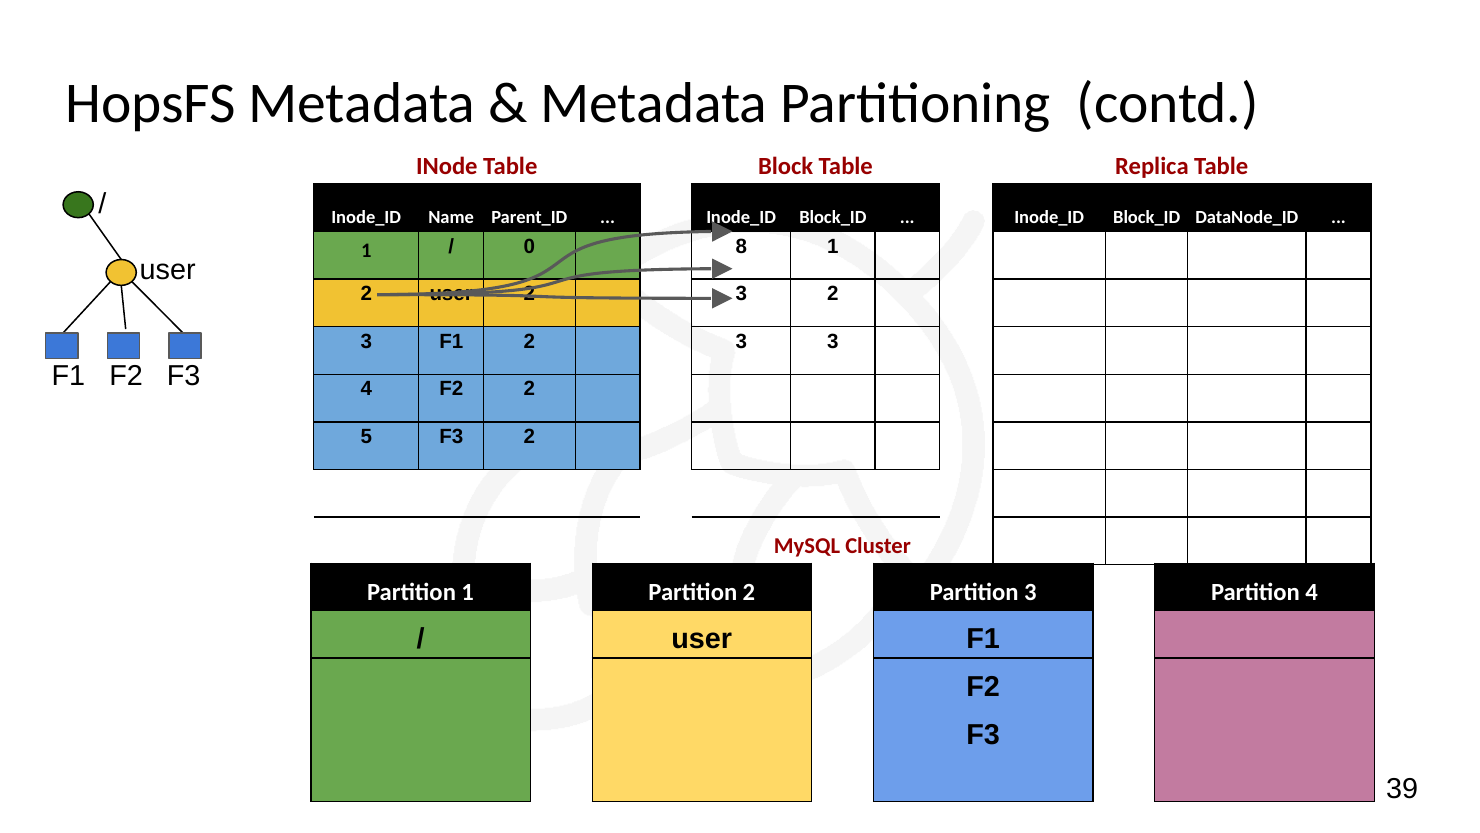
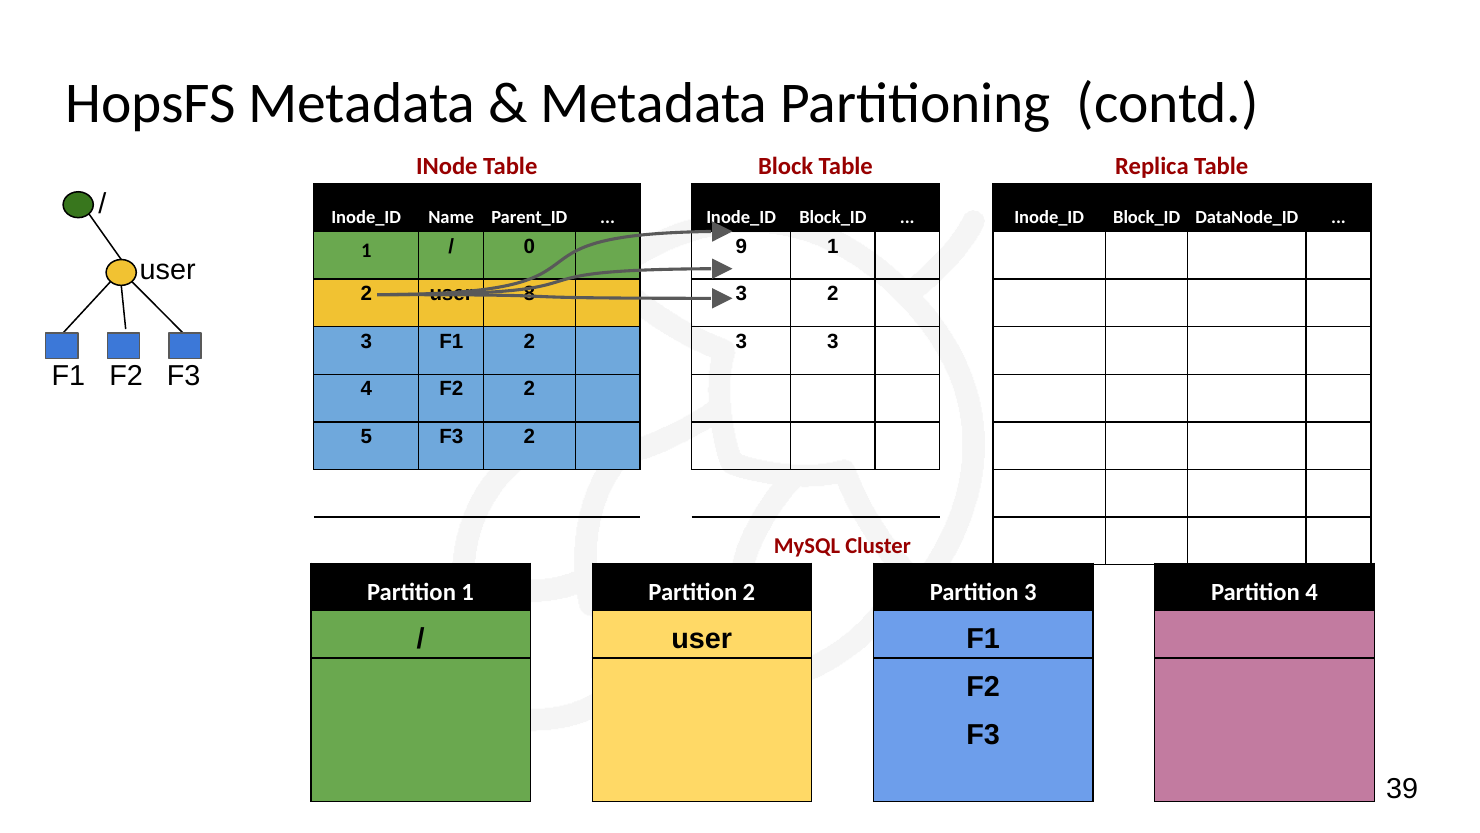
8: 8 -> 9
user 2: 2 -> 8
